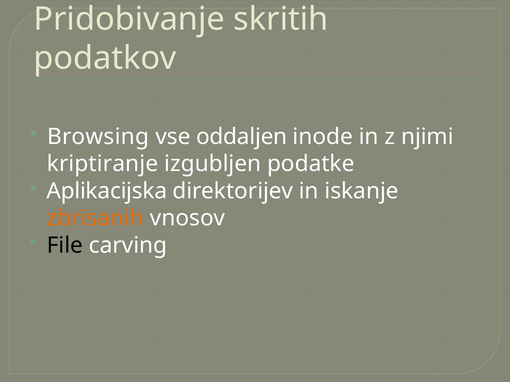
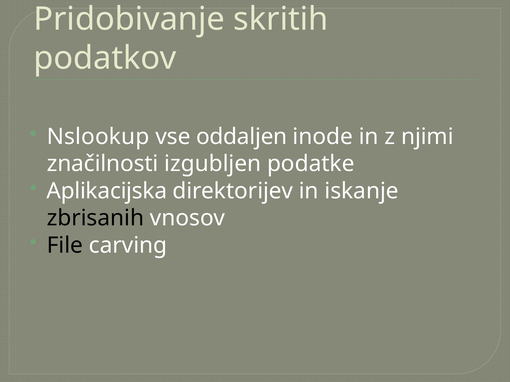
Browsing: Browsing -> Nslookup
kriptiranje: kriptiranje -> značilnosti
zbrisanih colour: orange -> black
